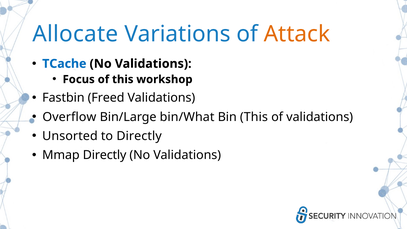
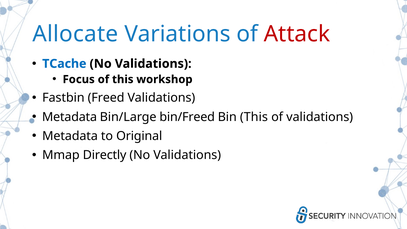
Attack colour: orange -> red
Overflow at (69, 117): Overflow -> Metadata
bin/What: bin/What -> bin/Freed
Unsorted at (70, 136): Unsorted -> Metadata
to Directly: Directly -> Original
